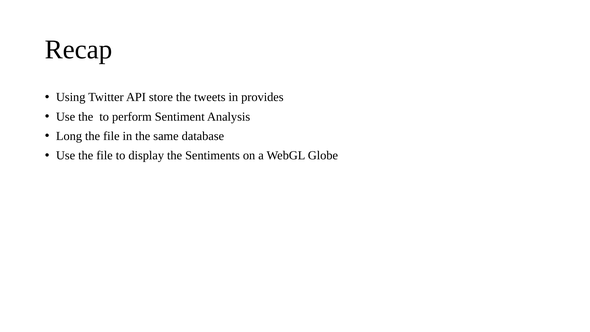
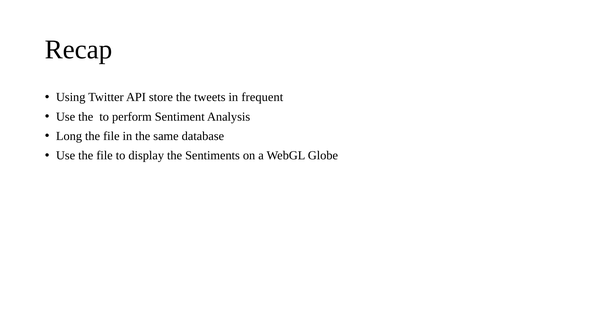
provides: provides -> frequent
